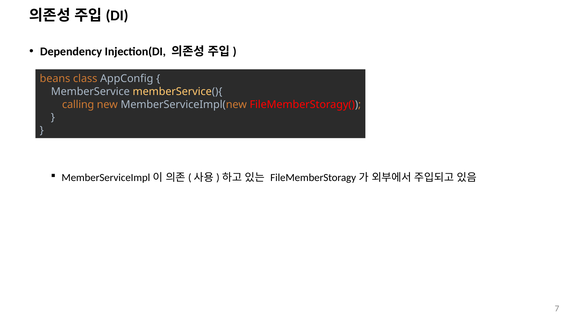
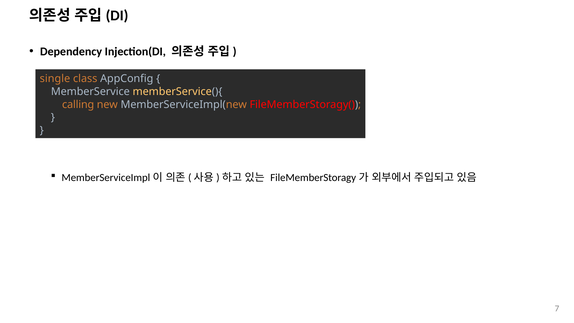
beans: beans -> single
